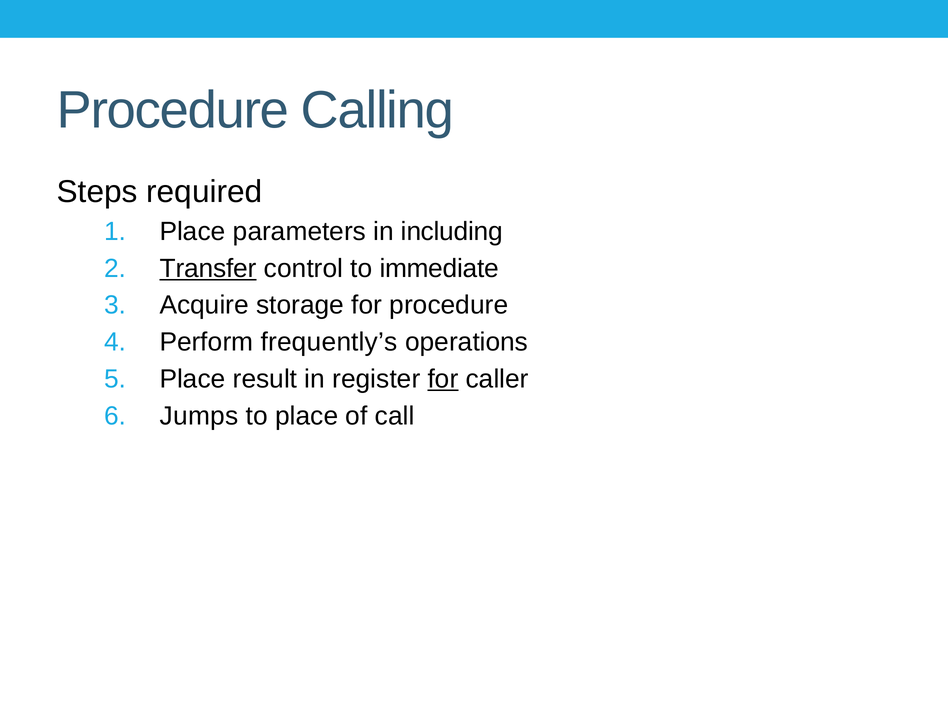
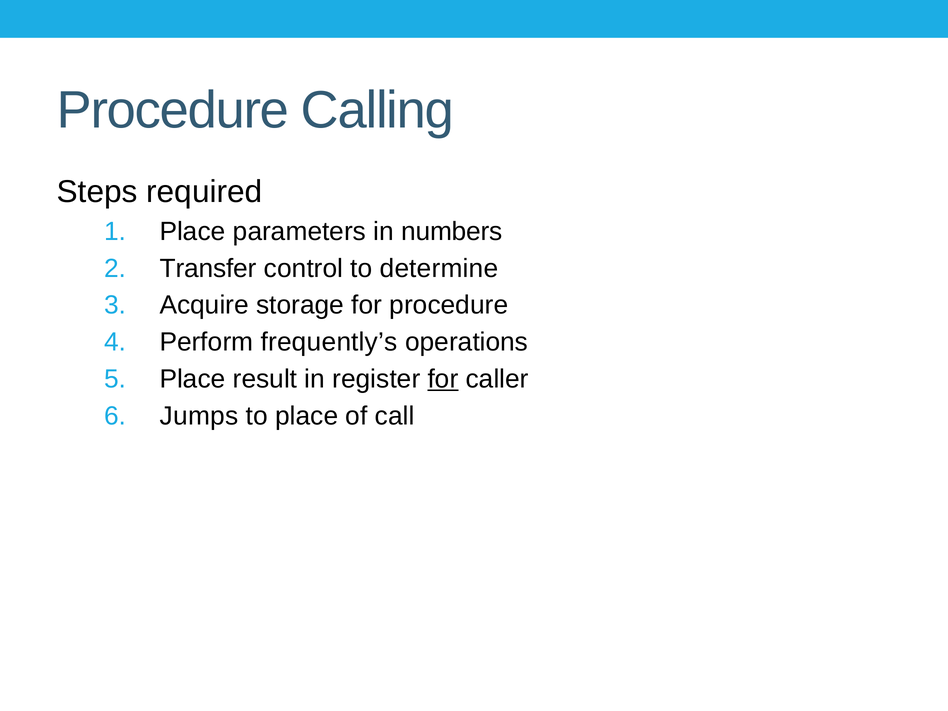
including: including -> numbers
Transfer underline: present -> none
immediate: immediate -> determine
